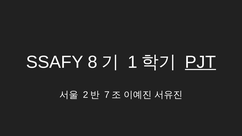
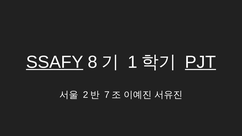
SSAFY underline: none -> present
